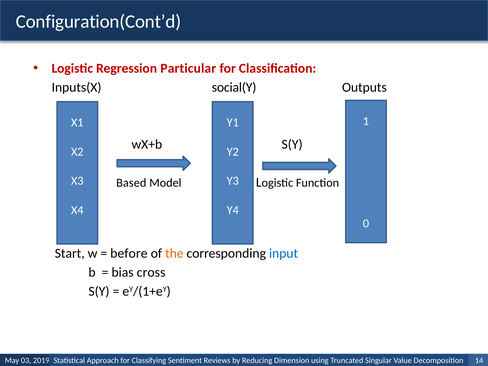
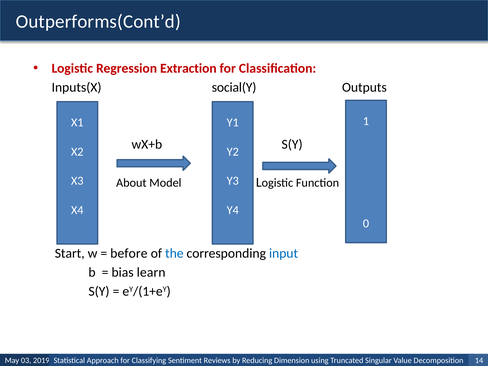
Configuration(Cont’d: Configuration(Cont’d -> Outperforms(Cont’d
Particular: Particular -> Extraction
Based: Based -> About
the colour: orange -> blue
cross: cross -> learn
